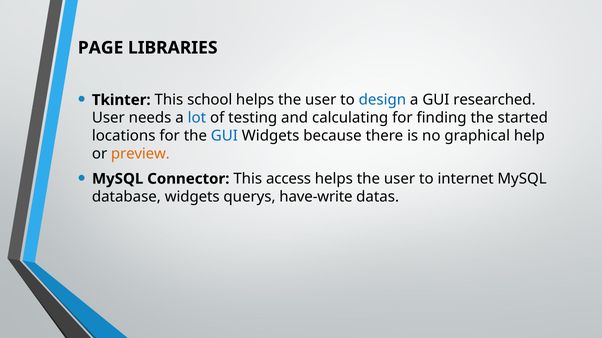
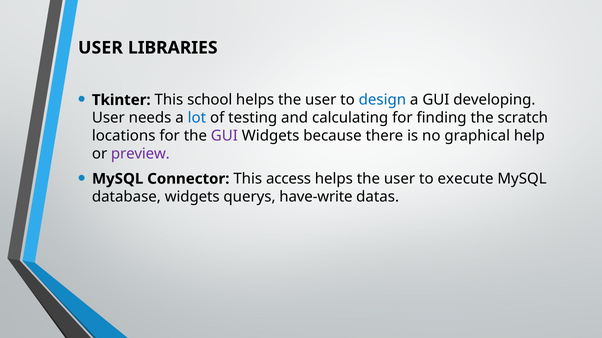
PAGE at (101, 48): PAGE -> USER
researched: researched -> developing
started: started -> scratch
GUI at (224, 136) colour: blue -> purple
preview colour: orange -> purple
internet: internet -> execute
